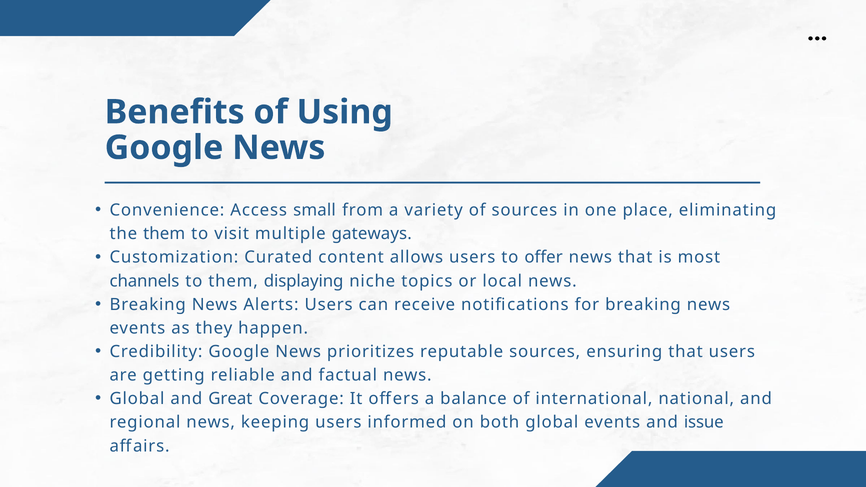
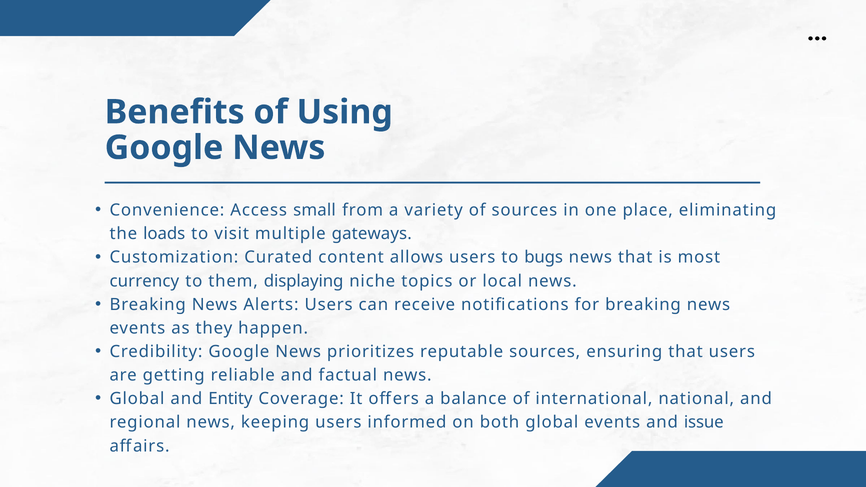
the them: them -> loads
offer: offer -> bugs
channels: channels -> currency
Great: Great -> Entity
